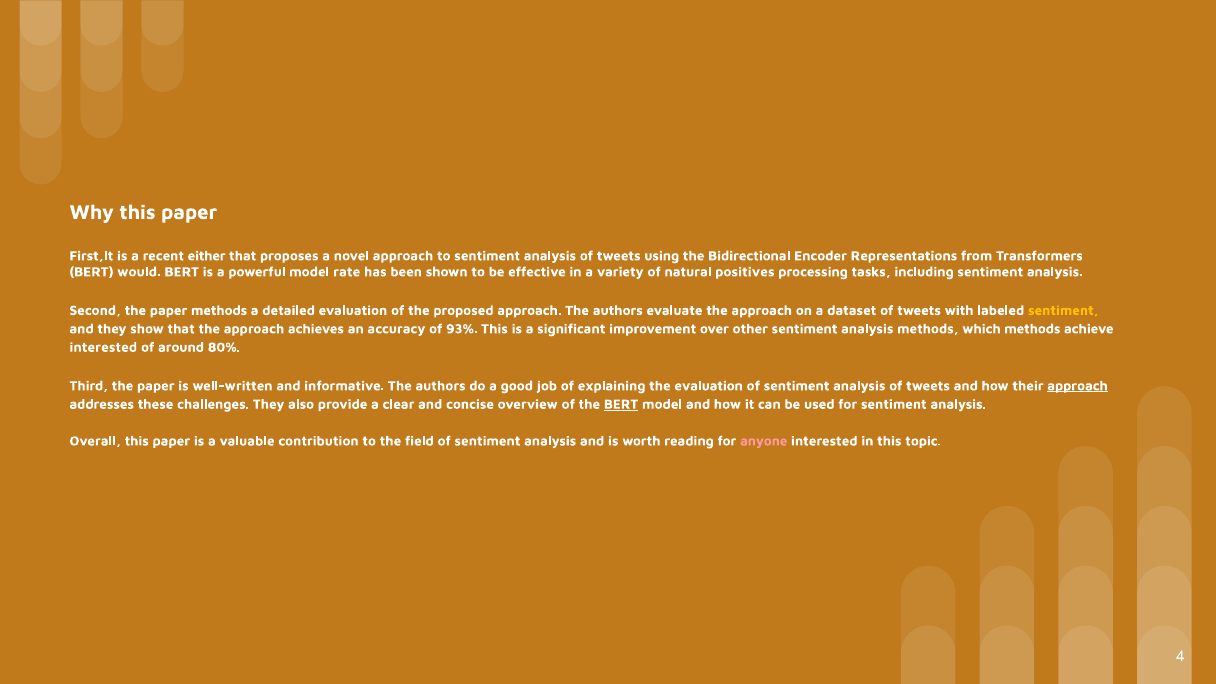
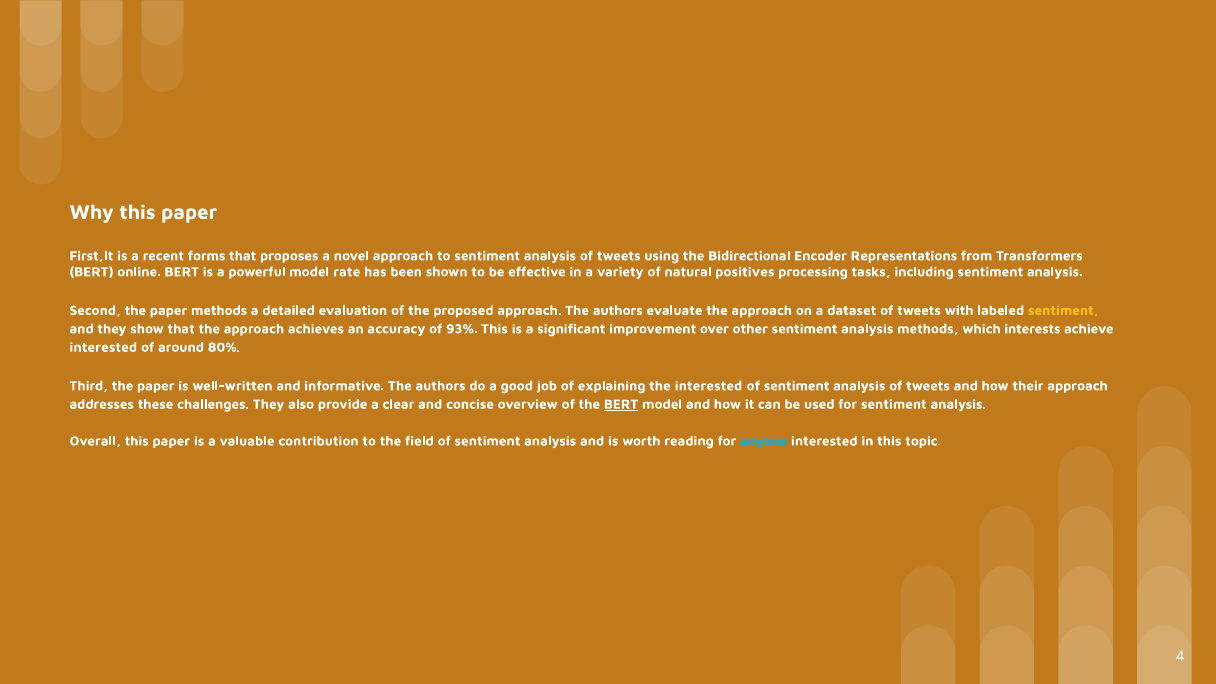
either: either -> forms
would: would -> online
which methods: methods -> interests
the evaluation: evaluation -> interested
approach at (1078, 386) underline: present -> none
anyone colour: pink -> light blue
